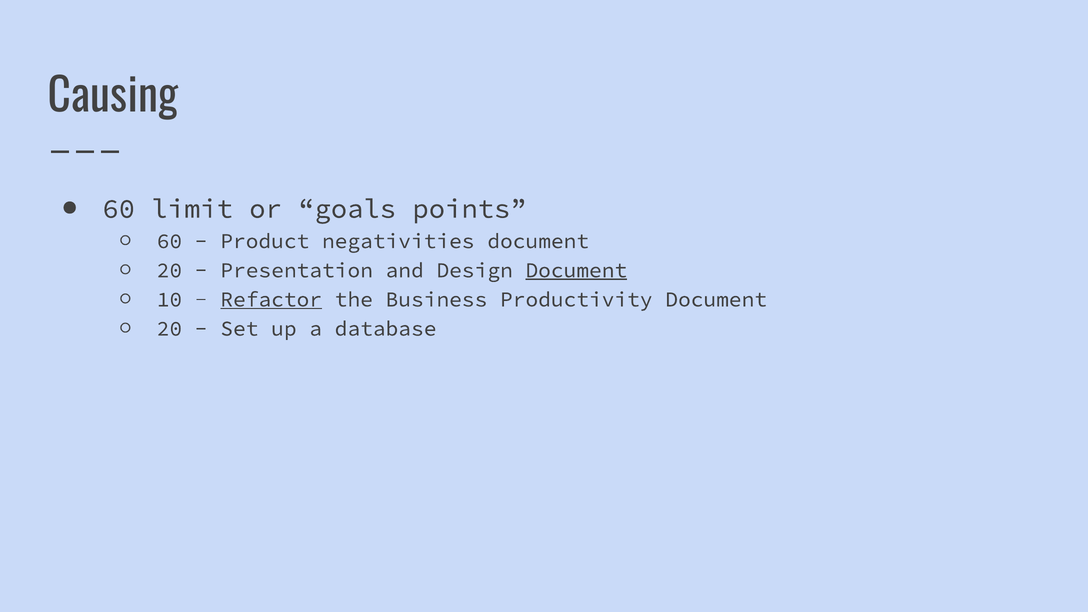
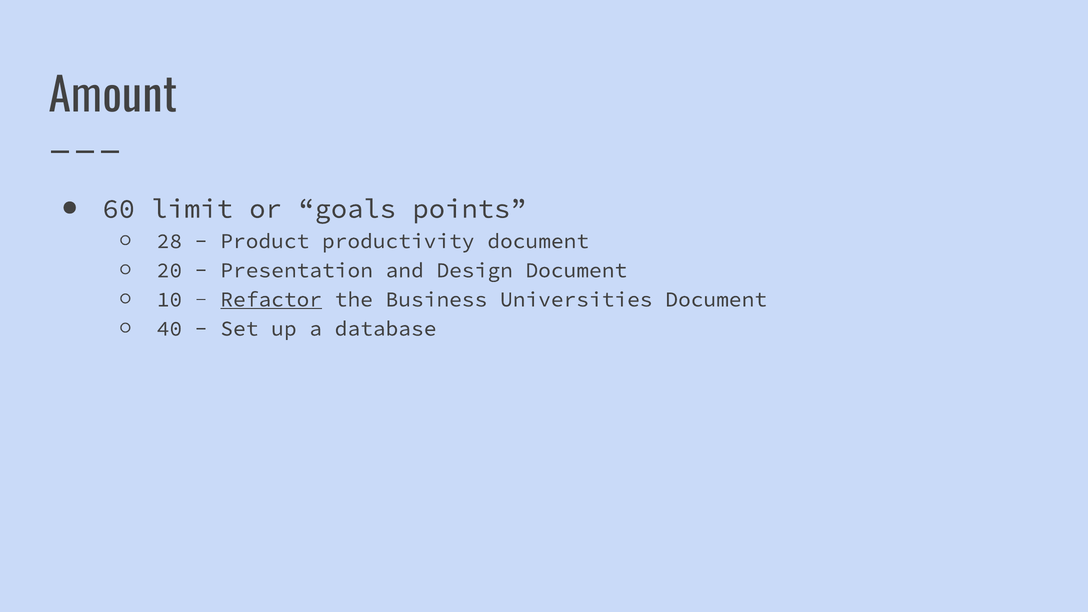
Causing: Causing -> Amount
60 at (169, 241): 60 -> 28
negativities: negativities -> productivity
Document at (576, 270) underline: present -> none
Productivity: Productivity -> Universities
20 at (169, 329): 20 -> 40
